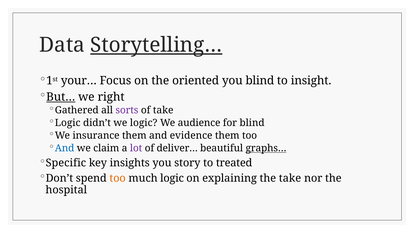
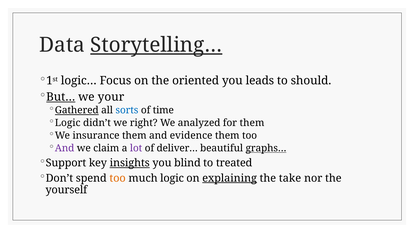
your…: your… -> logic…
you blind: blind -> leads
insight: insight -> should
right: right -> your
Gathered underline: none -> present
sorts colour: purple -> blue
of take: take -> time
we logic: logic -> right
audience: audience -> analyzed
for blind: blind -> them
And at (65, 148) colour: blue -> purple
Specific: Specific -> Support
insights underline: none -> present
story: story -> blind
explaining underline: none -> present
hospital: hospital -> yourself
